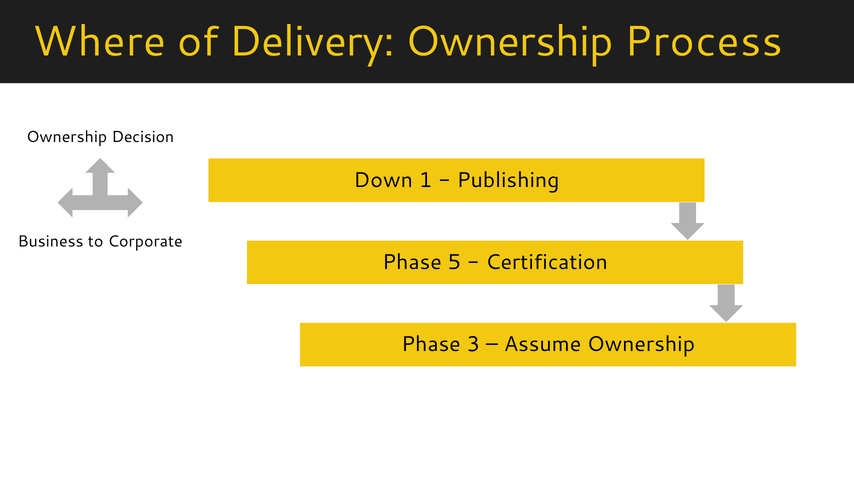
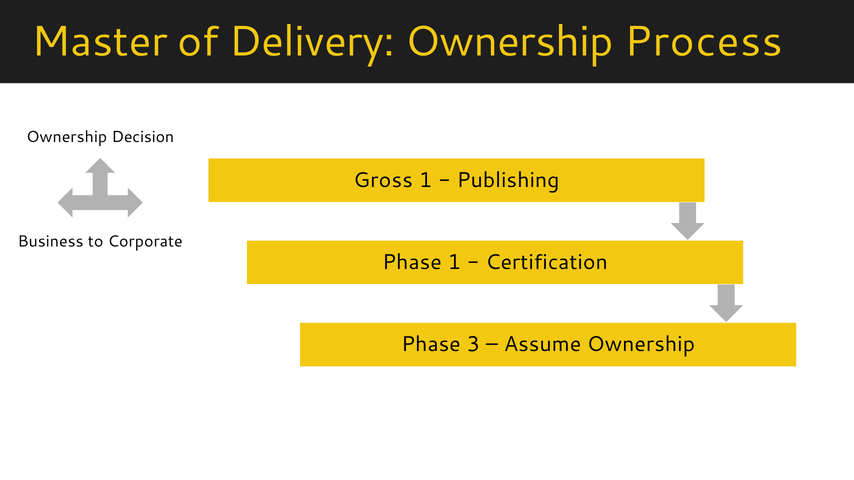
Where: Where -> Master
Down: Down -> Gross
Phase 5: 5 -> 1
